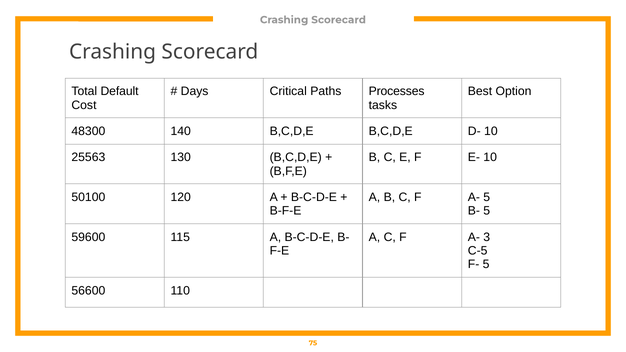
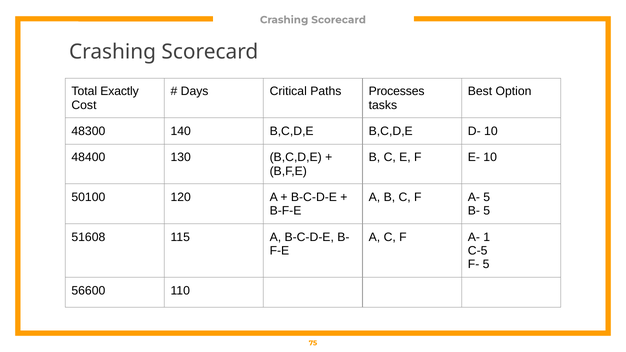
Default: Default -> Exactly
25563: 25563 -> 48400
59600: 59600 -> 51608
3: 3 -> 1
